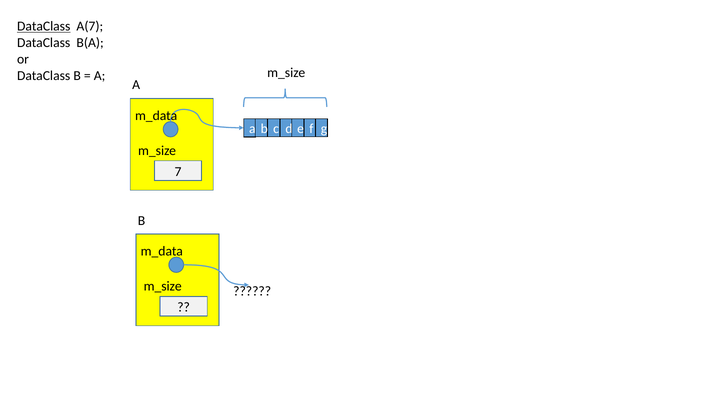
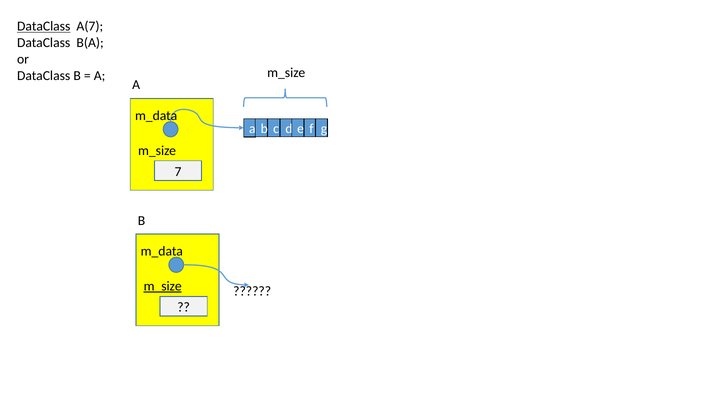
m_size at (163, 286) underline: none -> present
